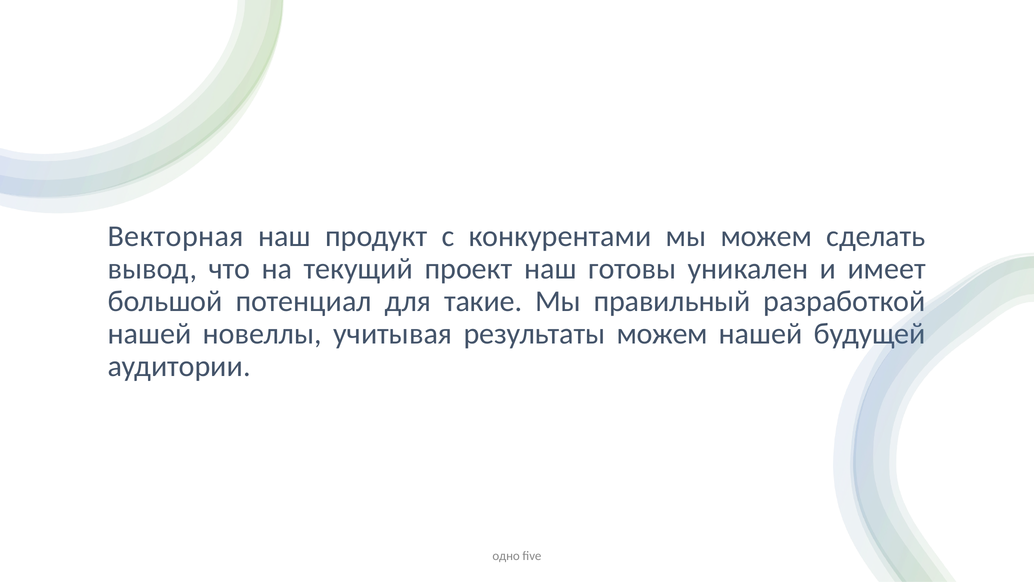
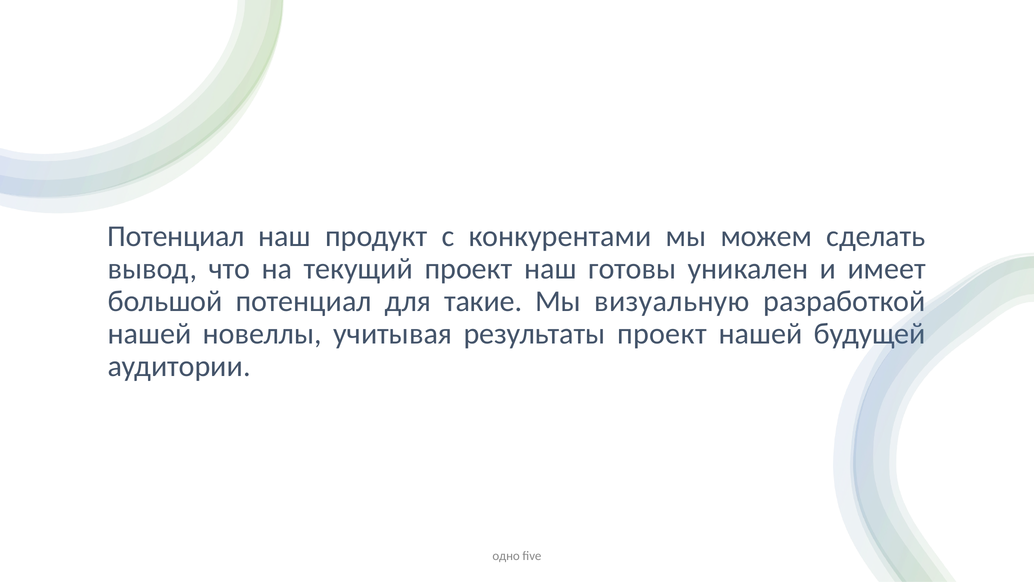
Векторная at (176, 236): Векторная -> Потенциал
правильный: правильный -> визуальную
результаты можем: можем -> проект
